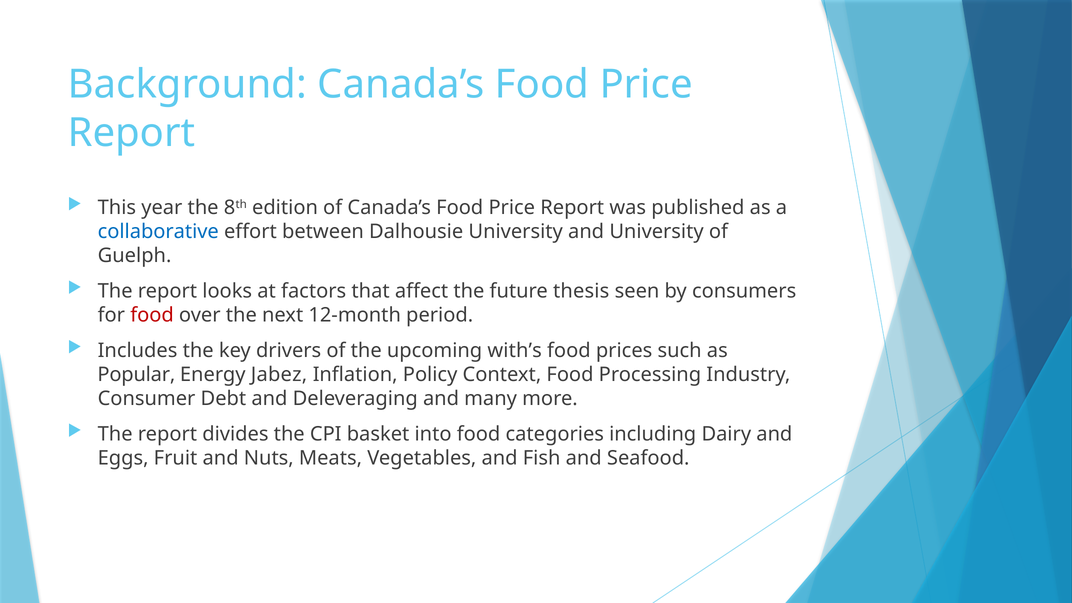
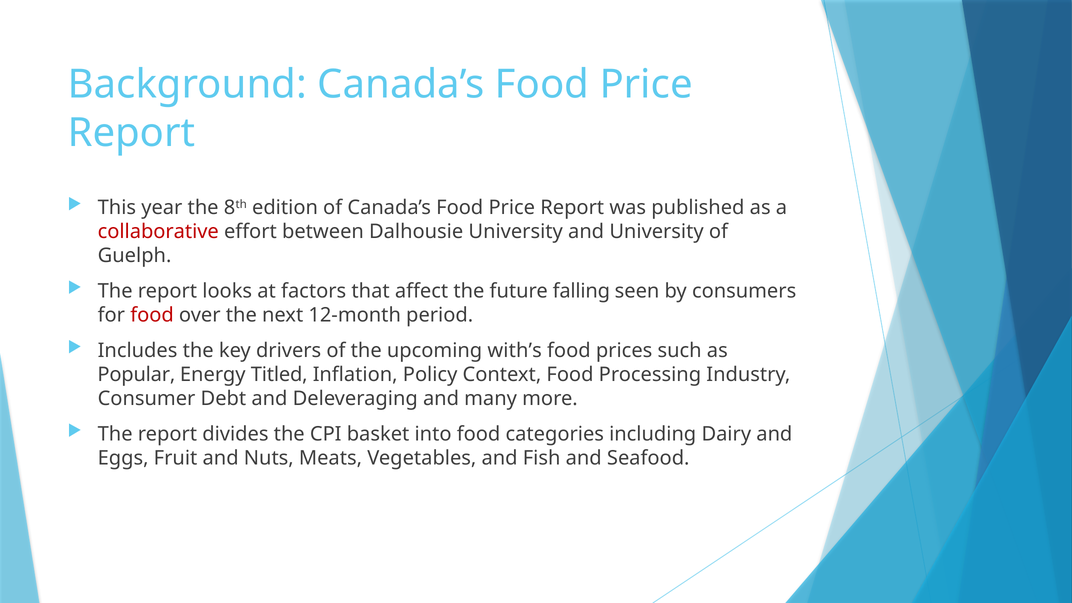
collaborative colour: blue -> red
thesis: thesis -> falling
Jabez: Jabez -> Titled
